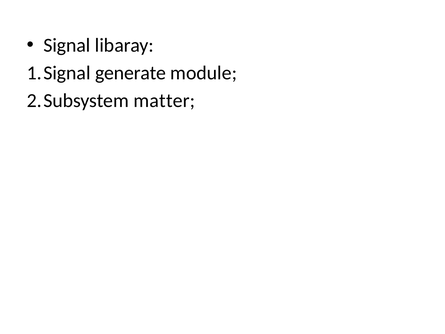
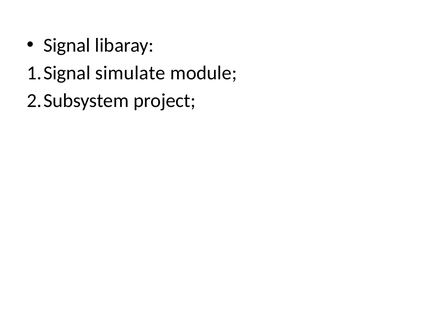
generate: generate -> simulate
matter: matter -> project
